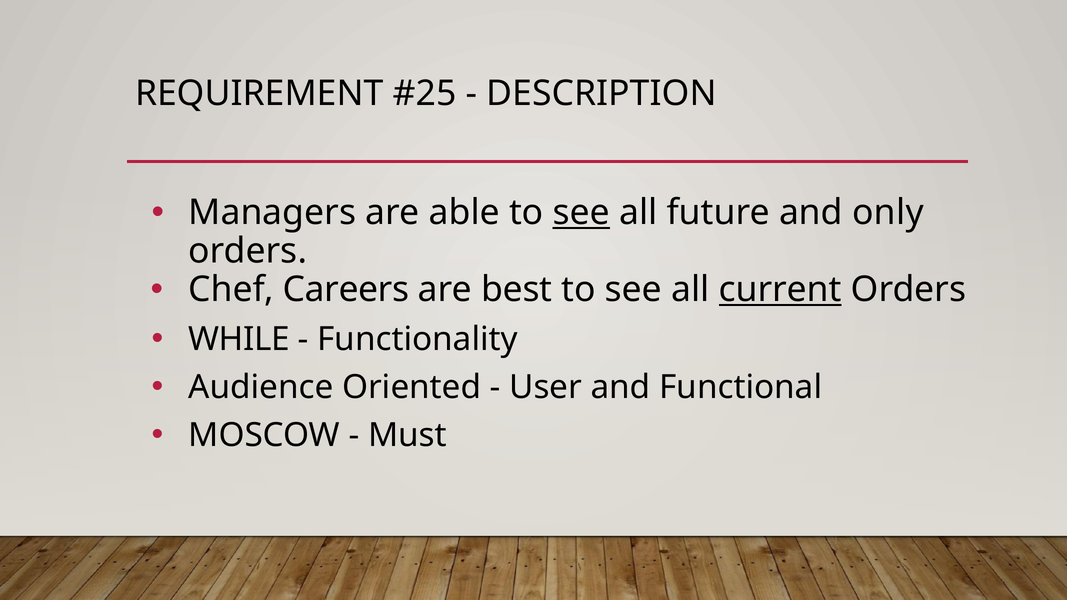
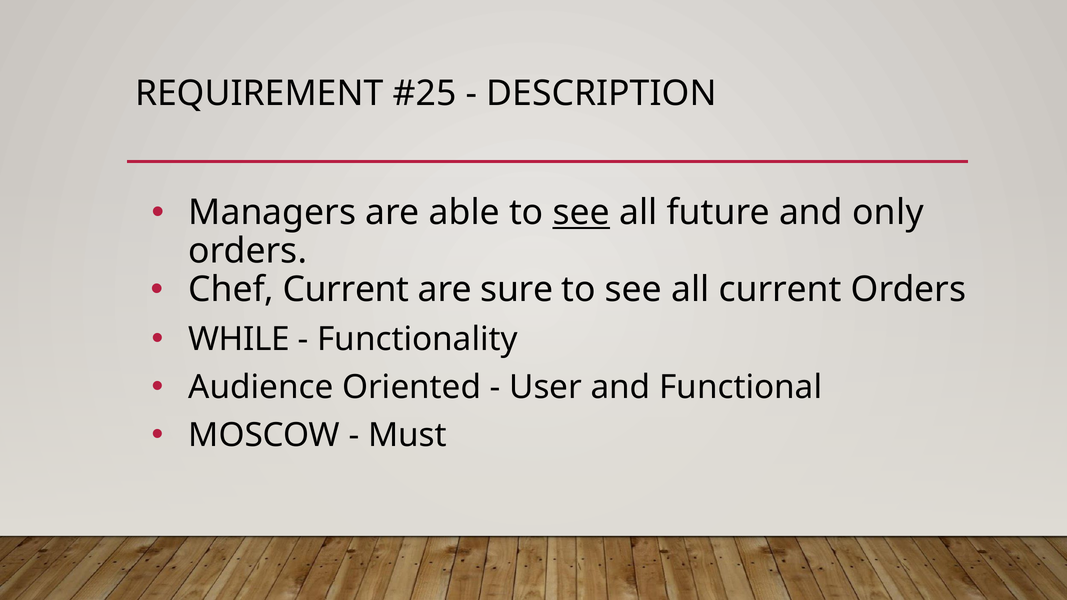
Chef Careers: Careers -> Current
best: best -> sure
current at (780, 290) underline: present -> none
